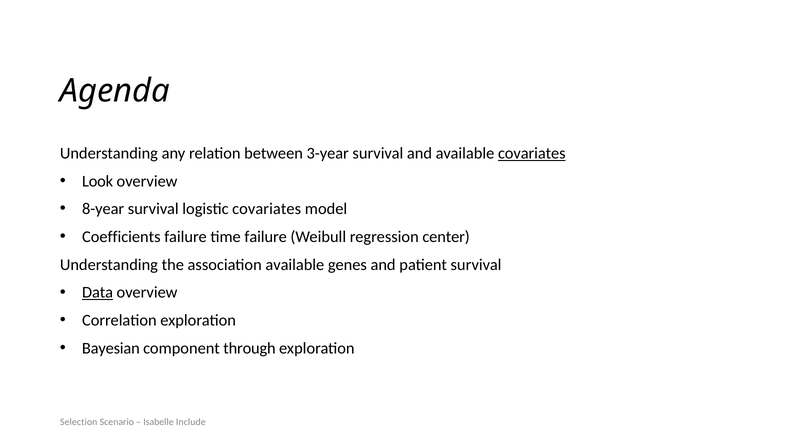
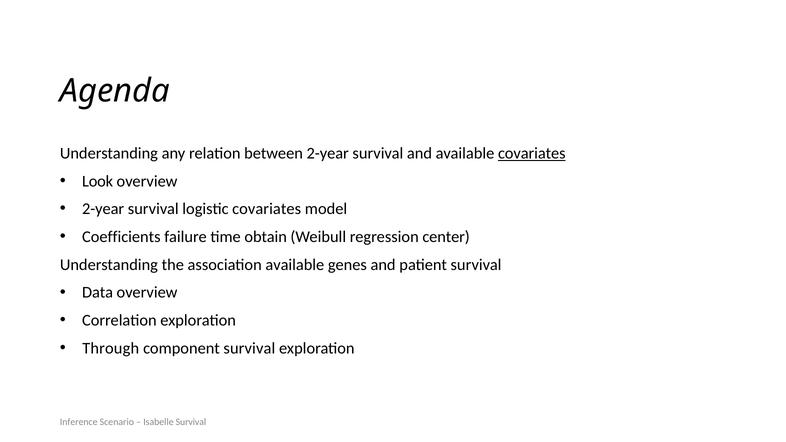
between 3-year: 3-year -> 2-year
8-year at (103, 209): 8-year -> 2-year
time failure: failure -> obtain
Data underline: present -> none
Bayesian: Bayesian -> Through
component through: through -> survival
Selection: Selection -> Inference
Isabelle Include: Include -> Survival
